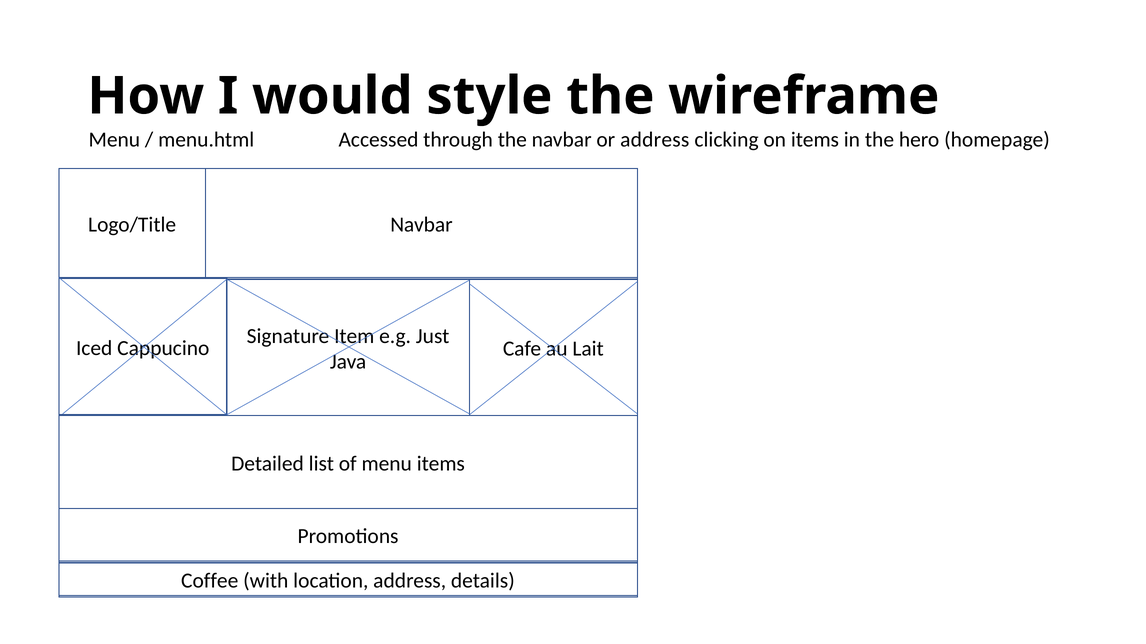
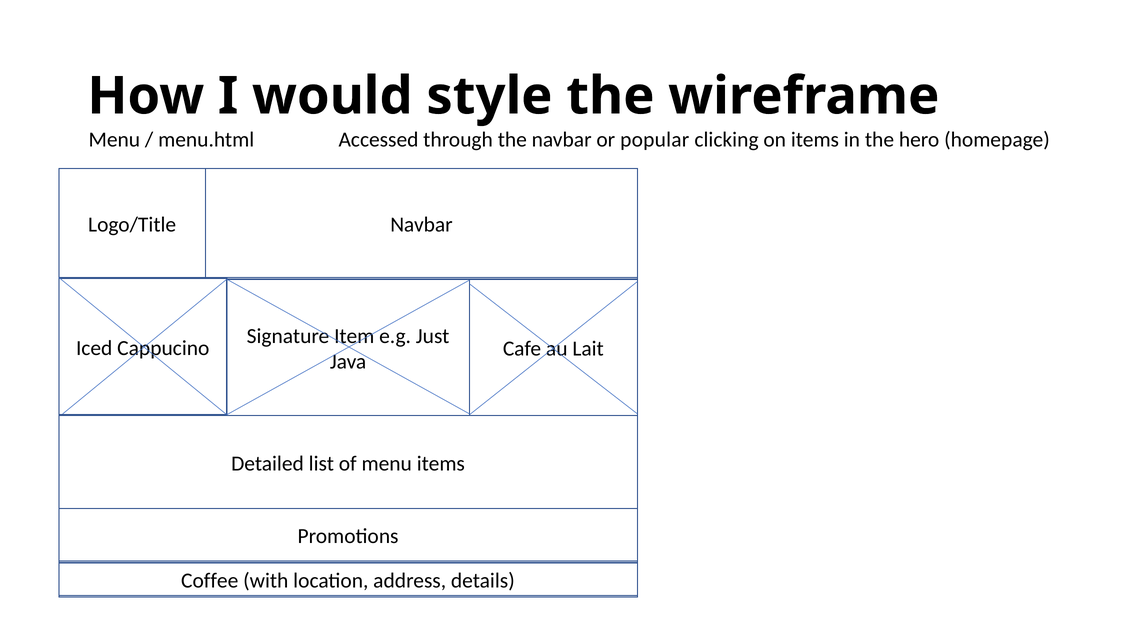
address at (655, 140): address -> popular
